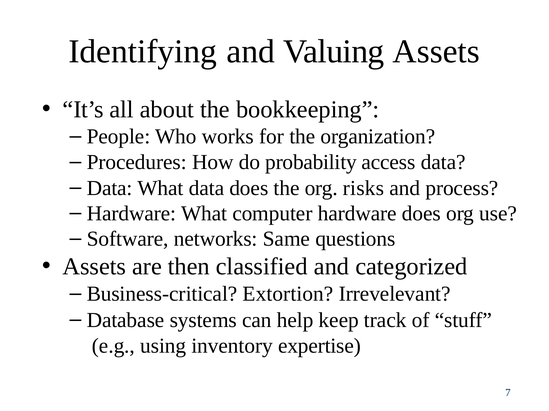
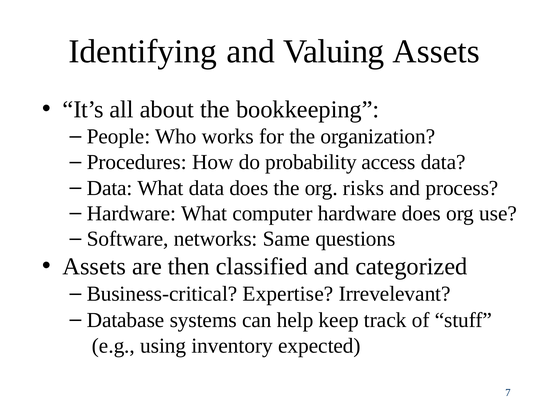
Extortion: Extortion -> Expertise
expertise: expertise -> expected
